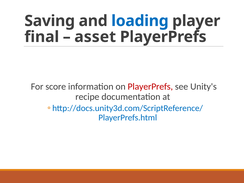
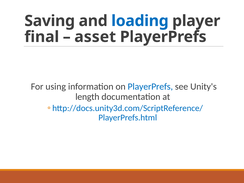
score: score -> using
PlayerPrefs at (150, 87) colour: red -> blue
recipe: recipe -> length
